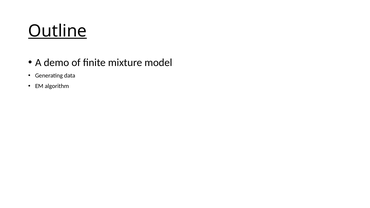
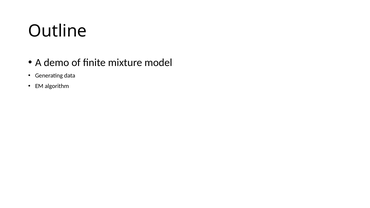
Outline underline: present -> none
